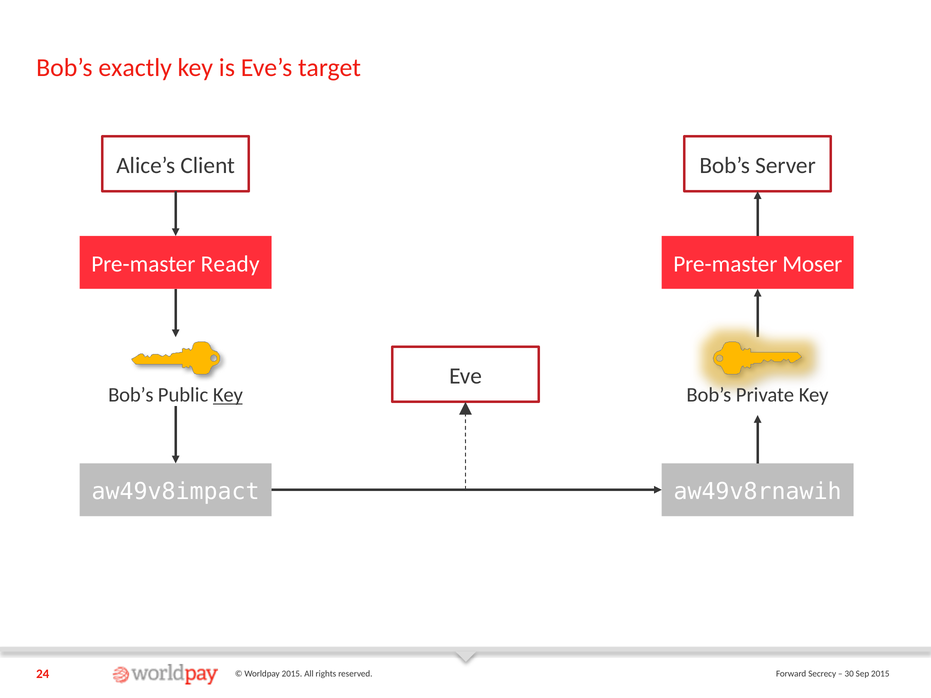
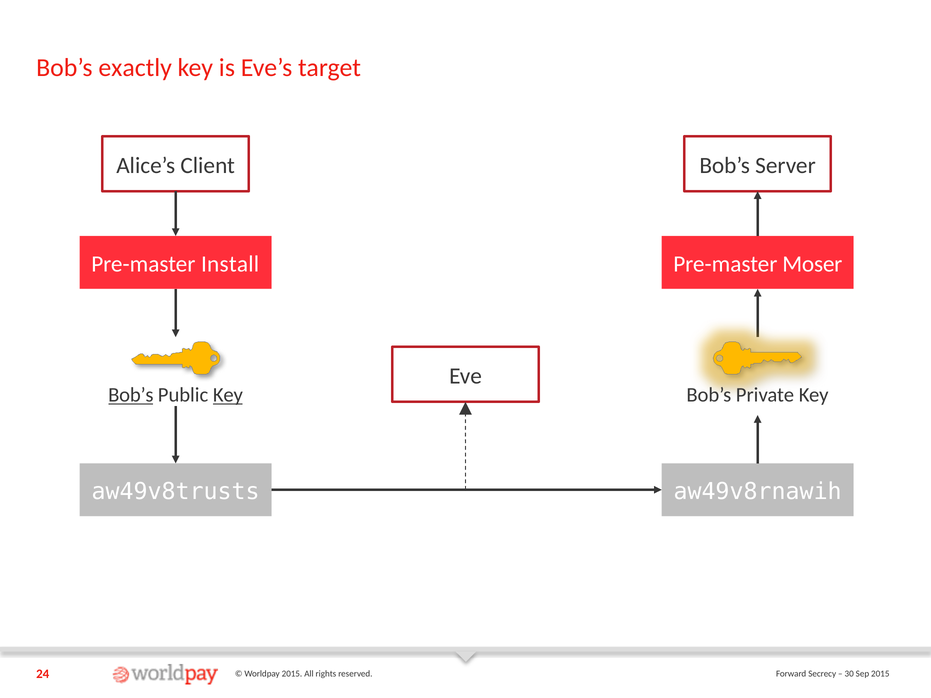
Ready: Ready -> Install
Bob’s at (131, 395) underline: none -> present
aw49v8impact: aw49v8impact -> aw49v8trusts
